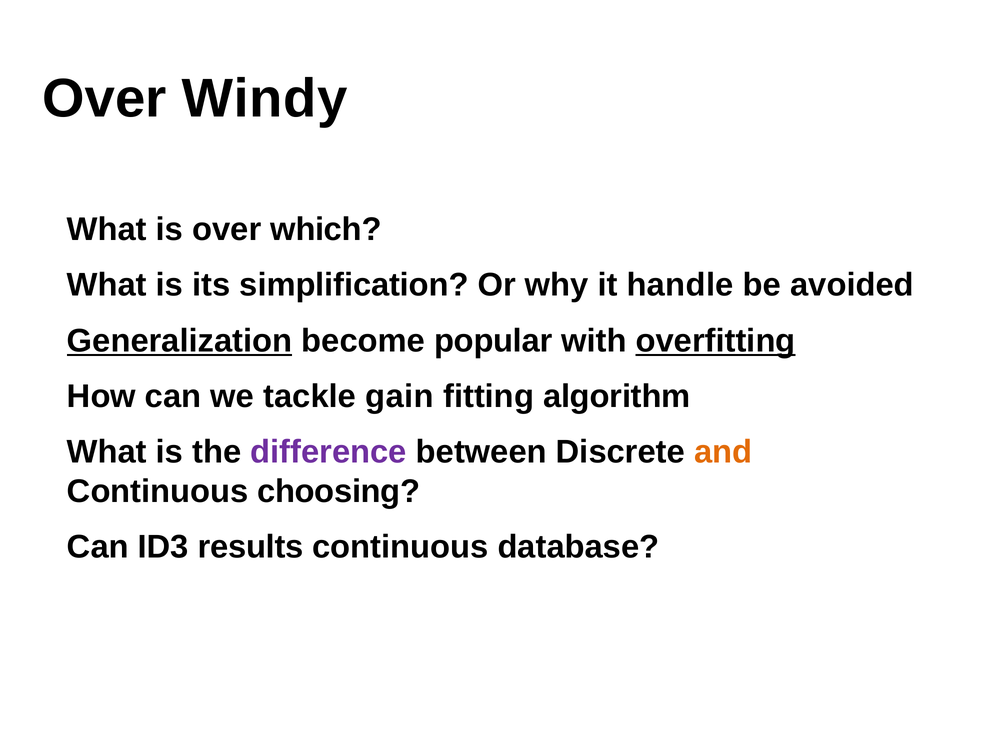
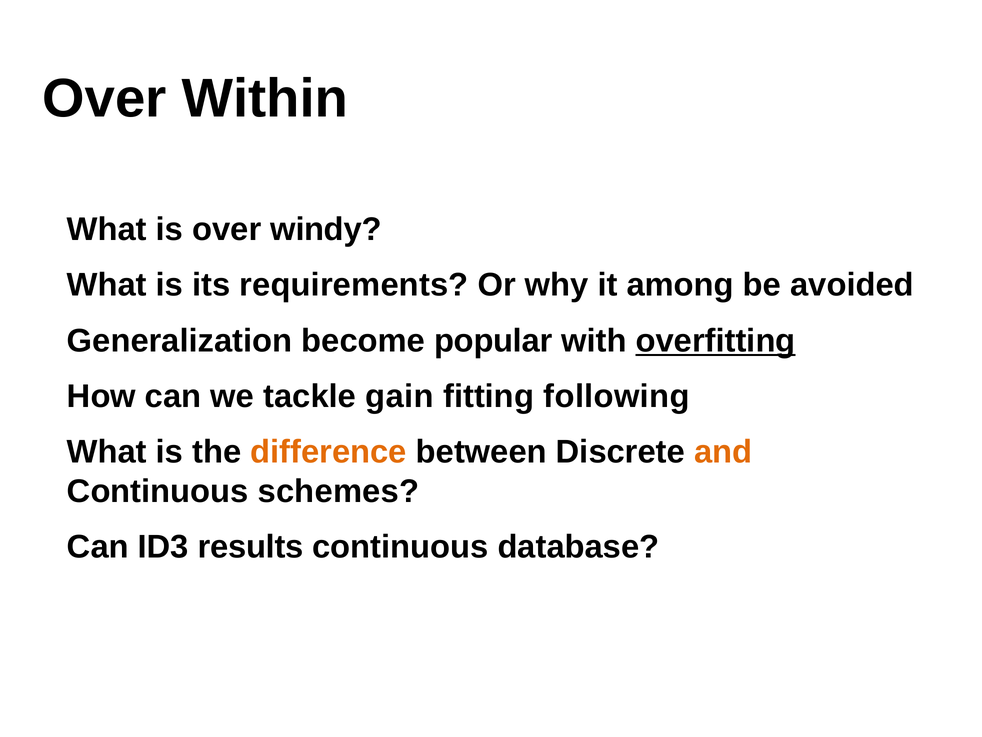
Windy: Windy -> Within
which: which -> windy
simplification: simplification -> requirements
handle: handle -> among
Generalization underline: present -> none
algorithm: algorithm -> following
difference colour: purple -> orange
choosing: choosing -> schemes
